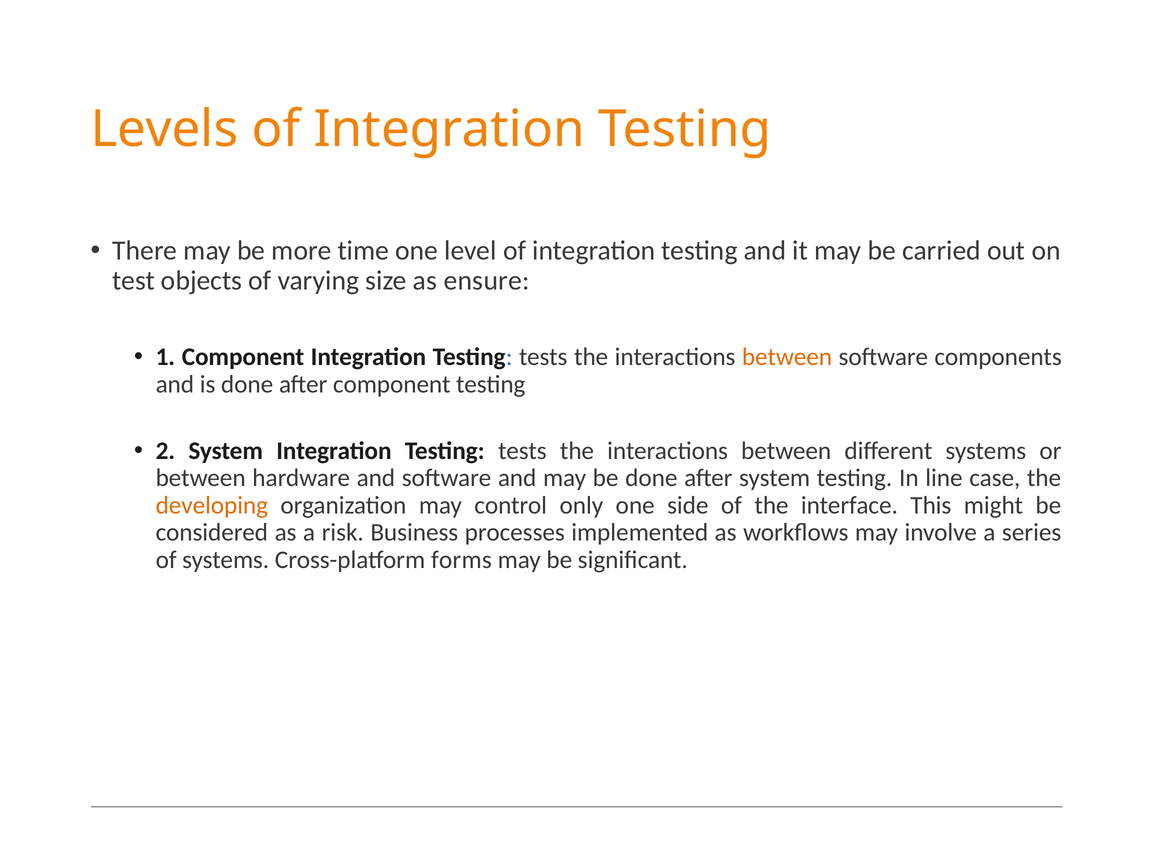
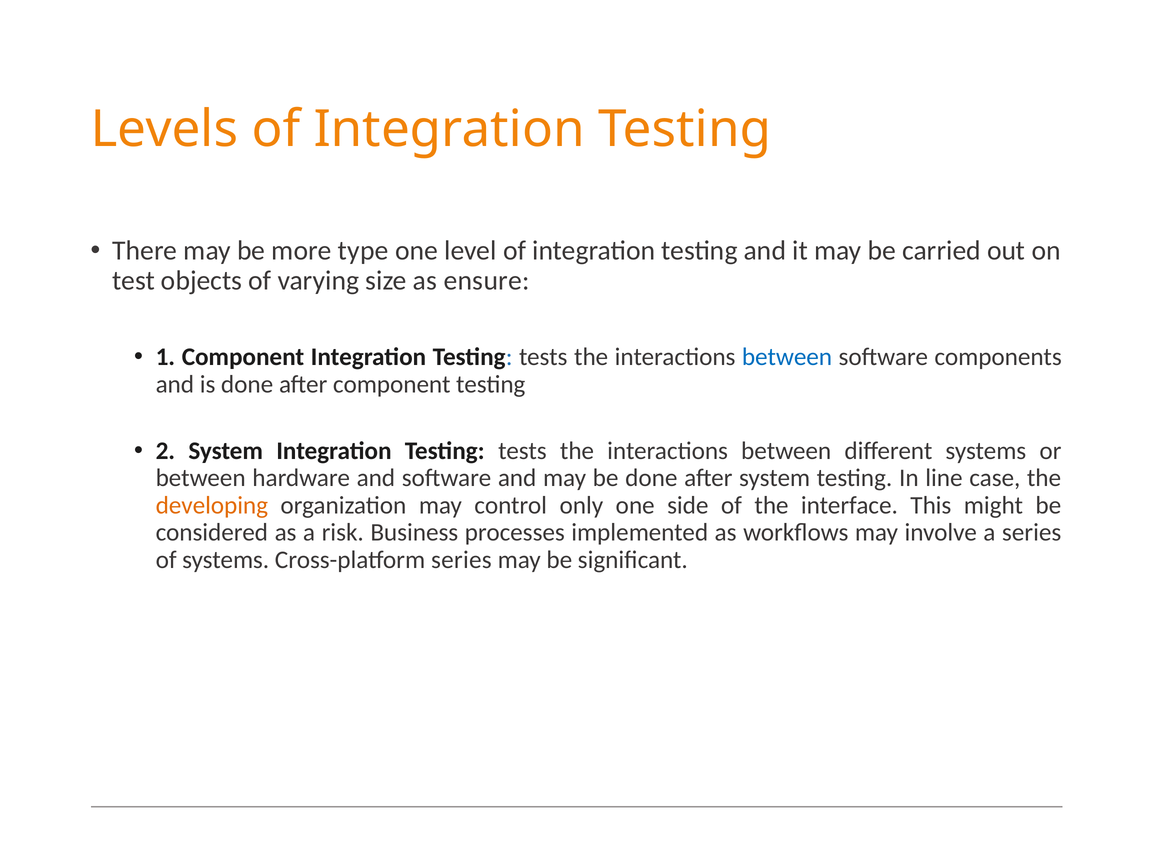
time: time -> type
between at (787, 357) colour: orange -> blue
Cross-platform forms: forms -> series
